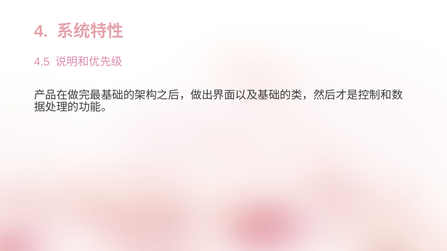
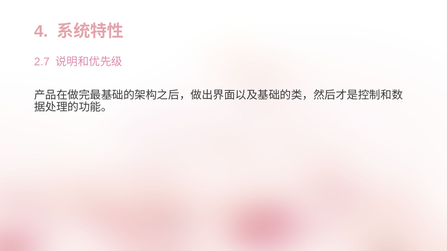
4.5: 4.5 -> 2.7
